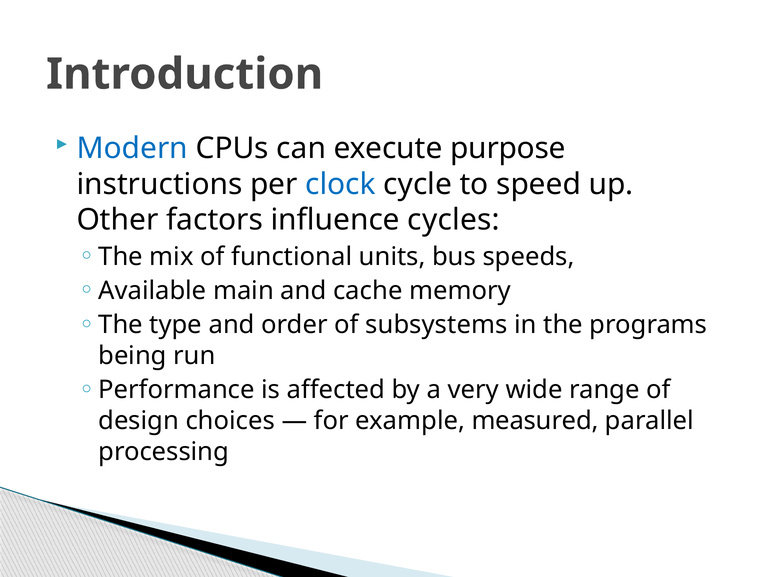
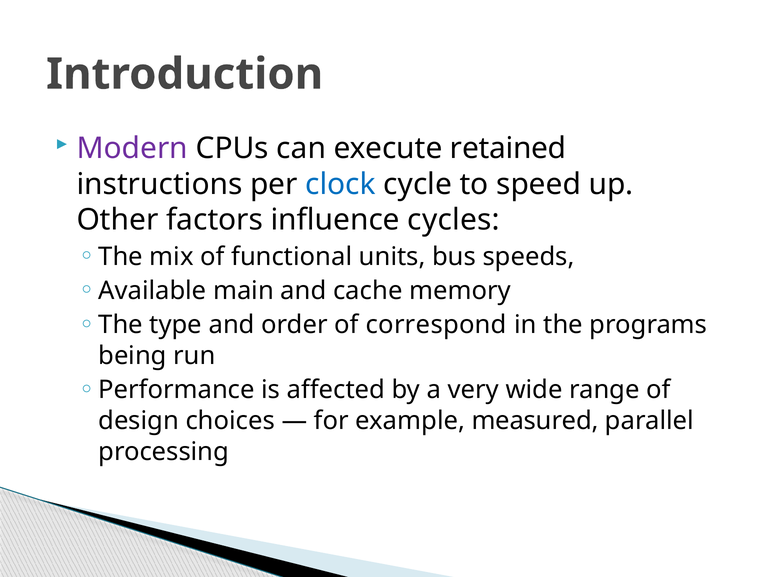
Modern colour: blue -> purple
purpose: purpose -> retained
subsystems: subsystems -> correspond
